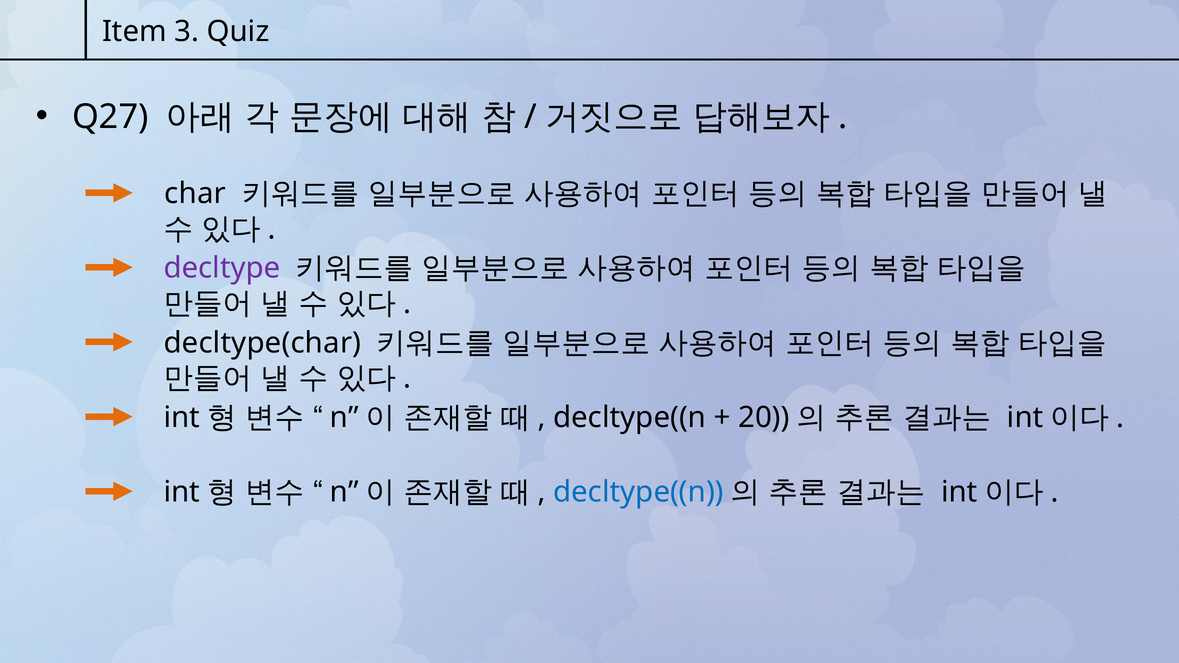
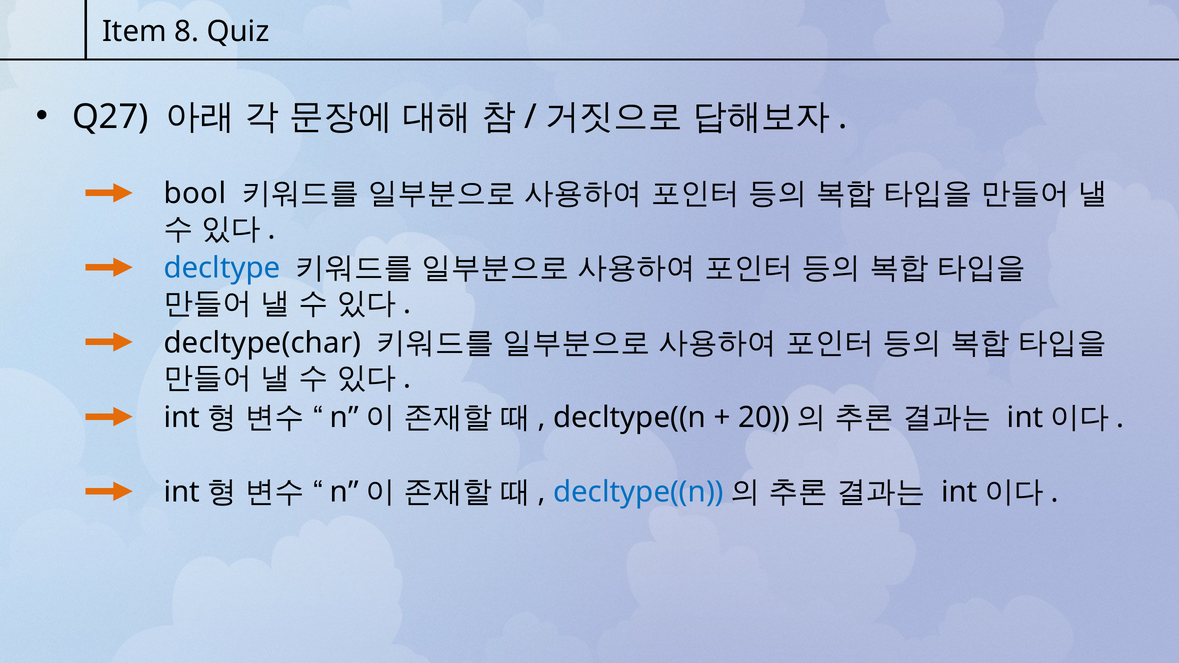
3: 3 -> 8
char: char -> bool
decltype colour: purple -> blue
